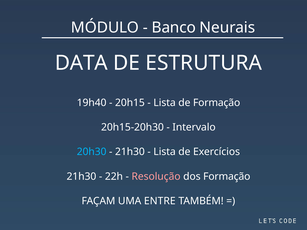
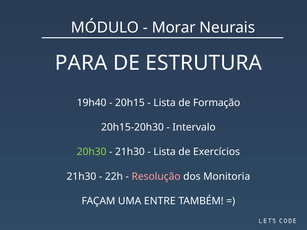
Banco: Banco -> Morar
DATA: DATA -> PARA
20h30 colour: light blue -> light green
dos Formação: Formação -> Monitoria
